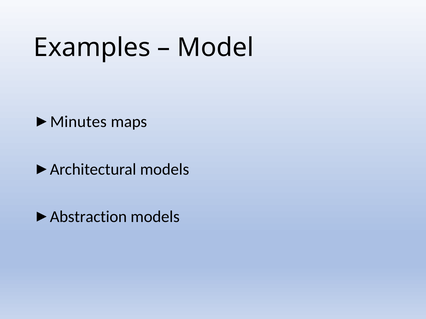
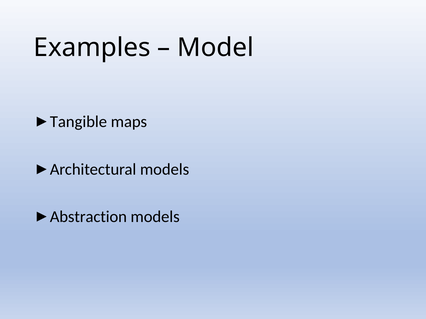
Minutes: Minutes -> Tangible
